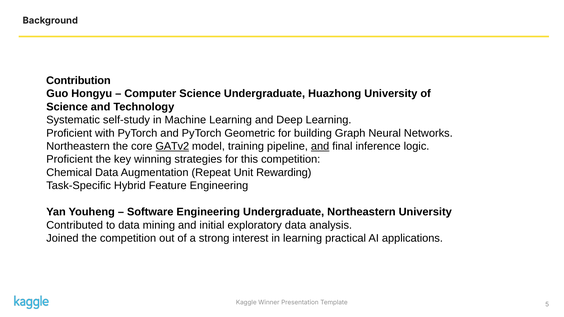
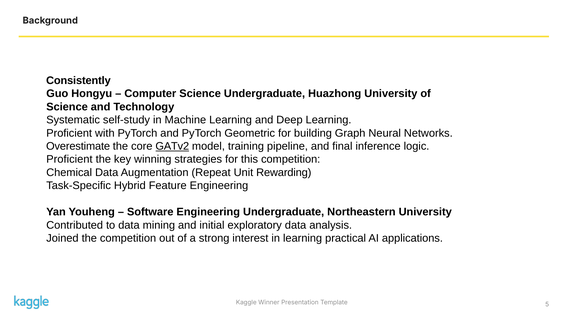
Contribution: Contribution -> Consistently
Northeastern at (78, 146): Northeastern -> Overestimate
and at (320, 146) underline: present -> none
